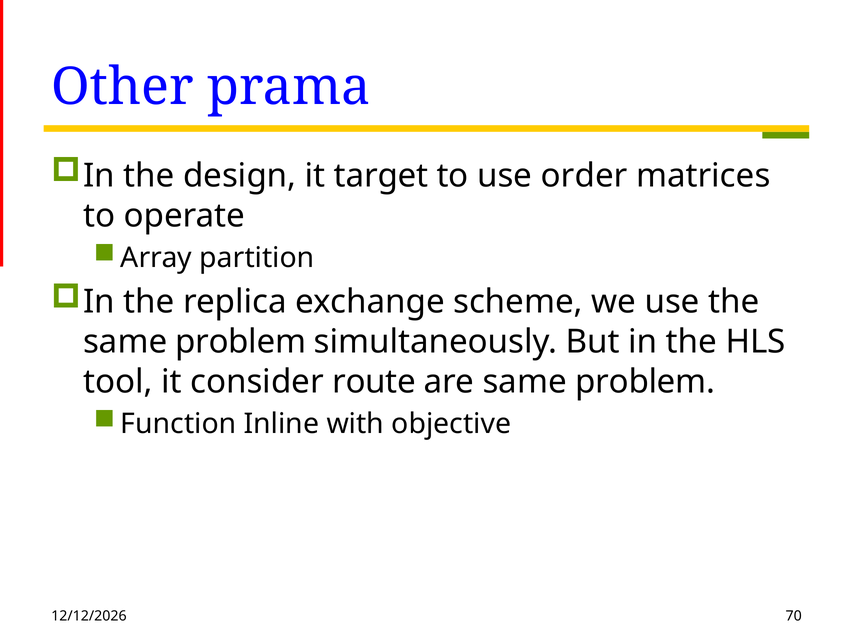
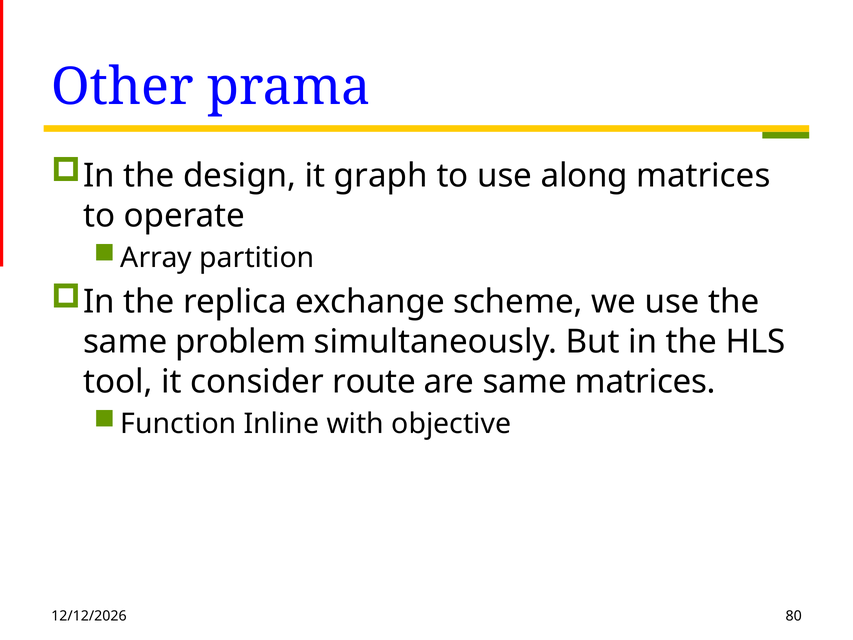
target: target -> graph
order: order -> along
are same problem: problem -> matrices
70: 70 -> 80
